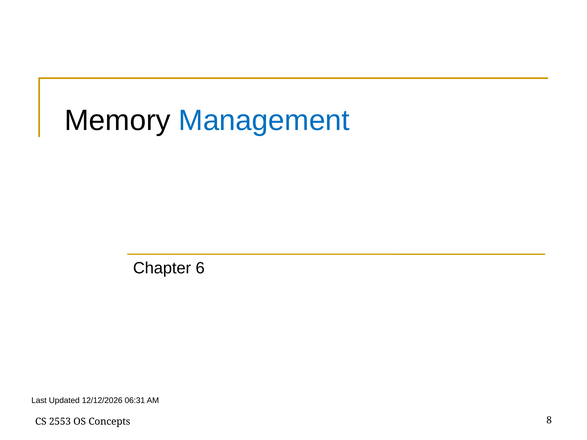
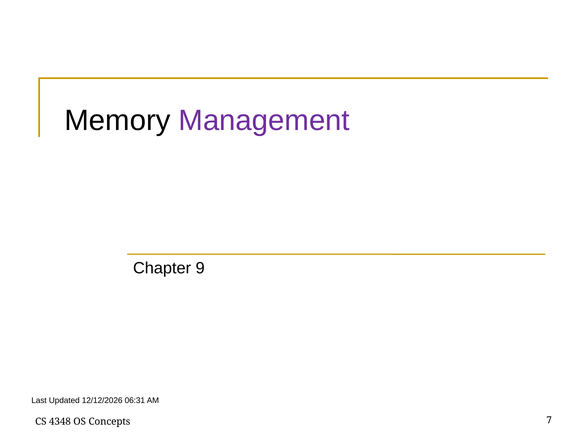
Management colour: blue -> purple
6: 6 -> 9
2553: 2553 -> 4348
8: 8 -> 7
